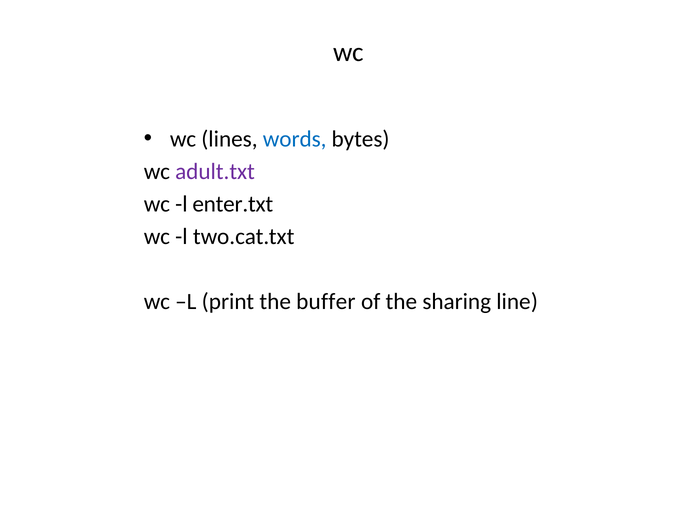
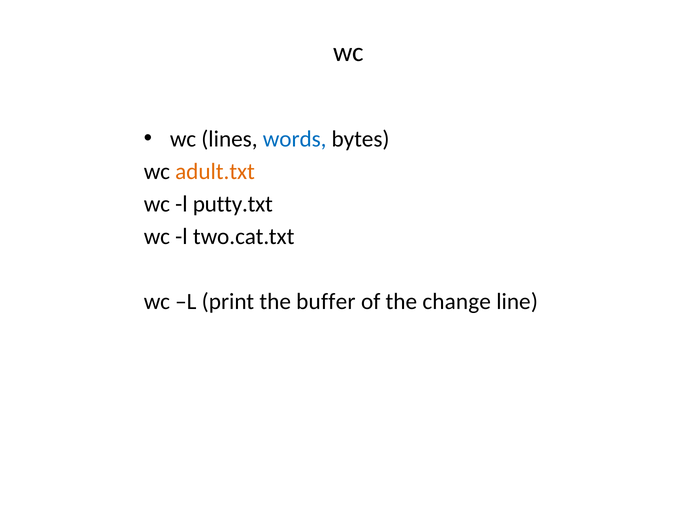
adult.txt colour: purple -> orange
enter.txt: enter.txt -> putty.txt
sharing: sharing -> change
